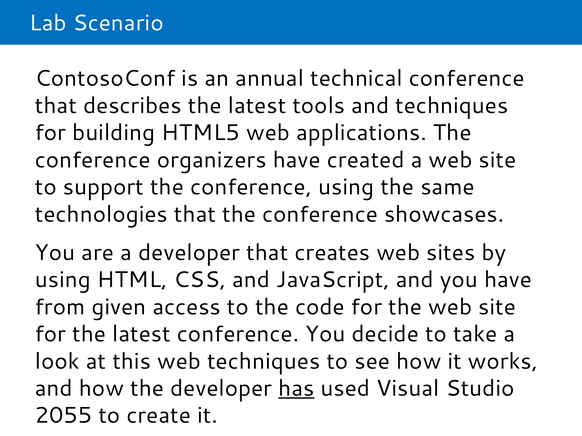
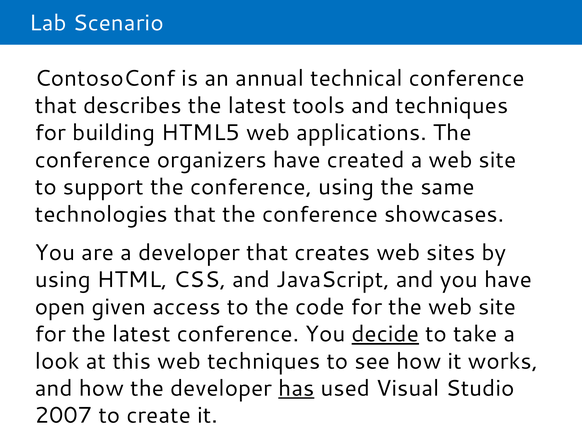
from: from -> open
decide underline: none -> present
2055: 2055 -> 2007
